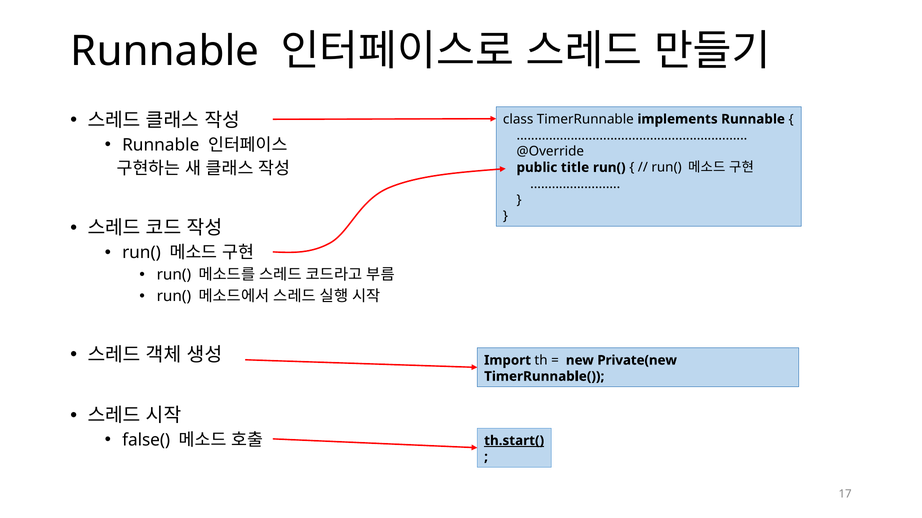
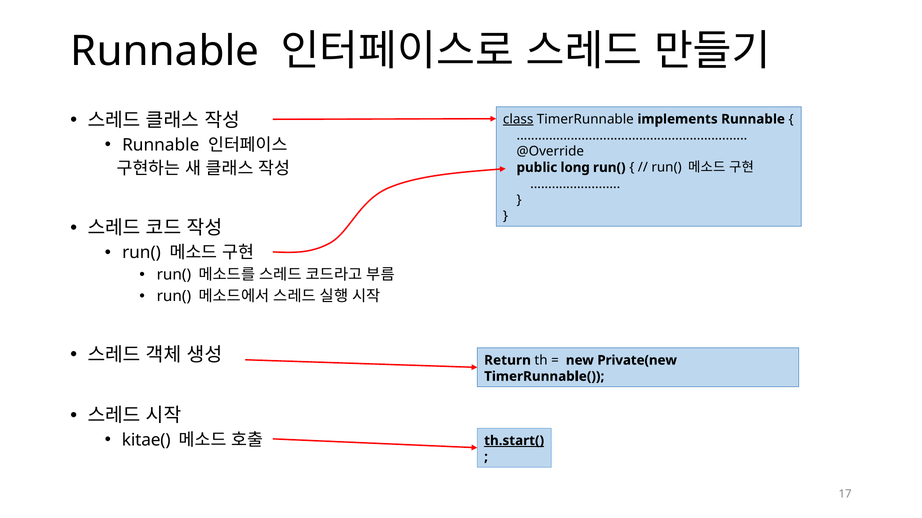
class underline: none -> present
title: title -> long
Import: Import -> Return
false(: false( -> kitae(
